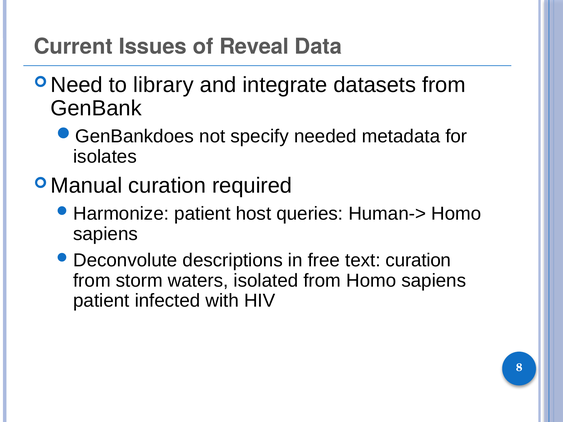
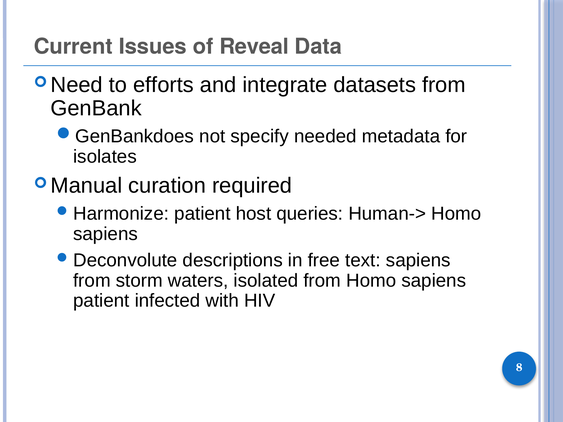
library: library -> efforts
text curation: curation -> sapiens
